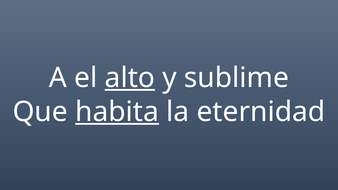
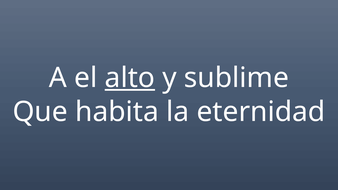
habita underline: present -> none
